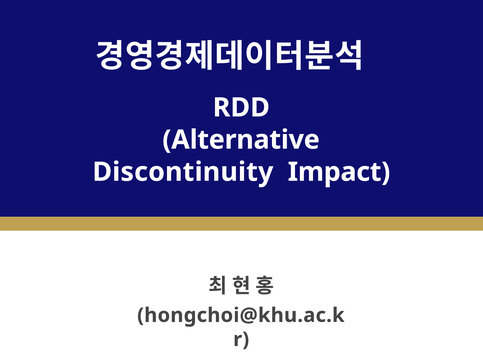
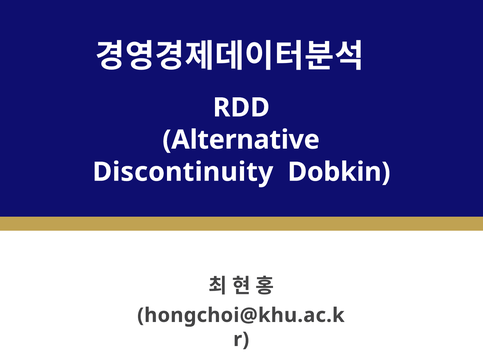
Impact: Impact -> Dobkin
